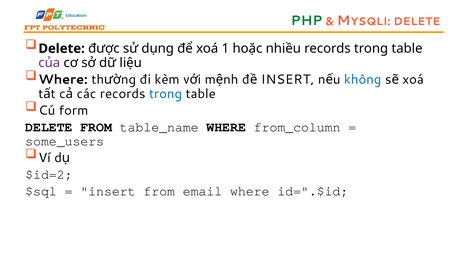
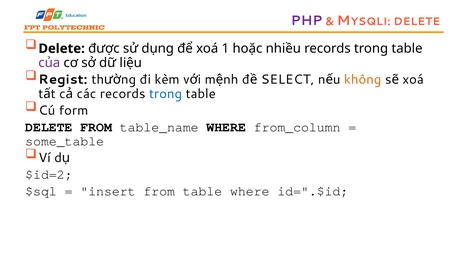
PHP colour: green -> purple
Where at (63, 79): Where -> Regist
INSERT at (288, 79): INSERT -> SELECT
không colour: blue -> orange
some_users: some_users -> some_table
from email: email -> table
